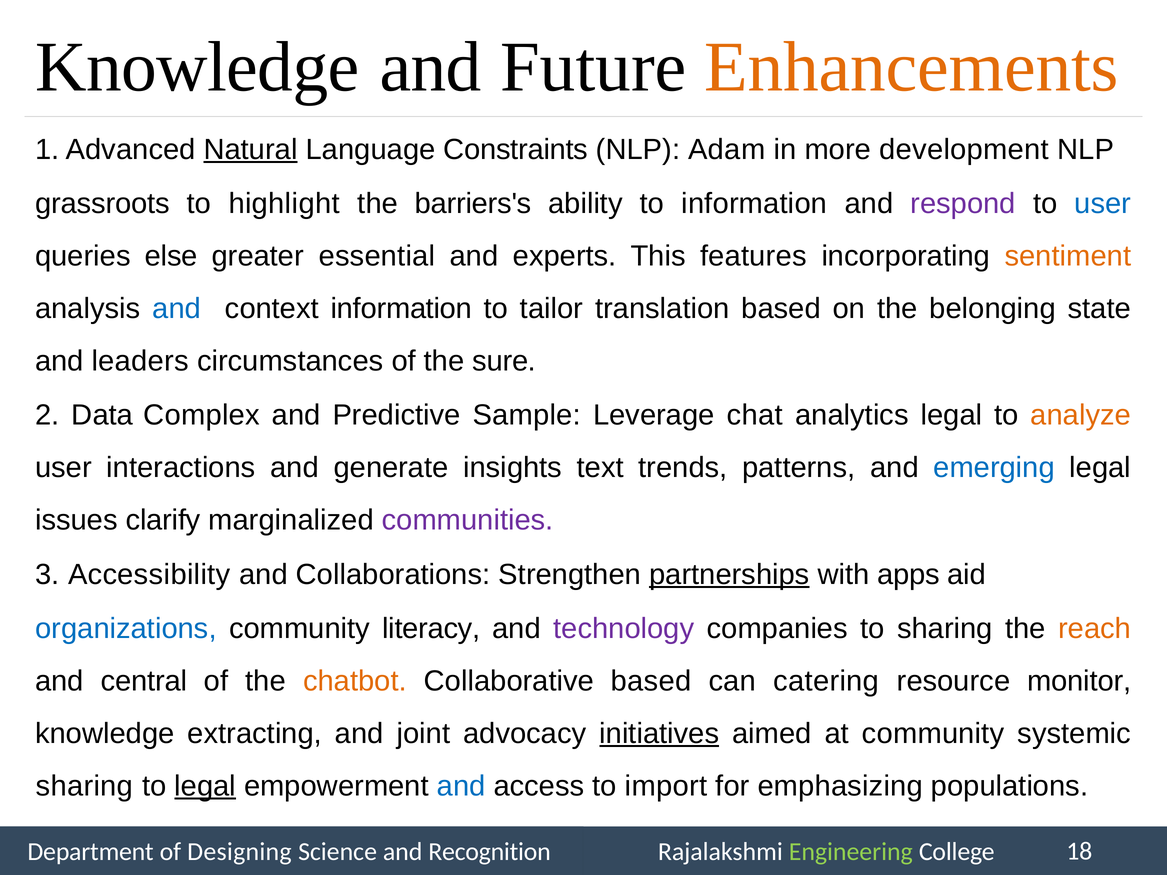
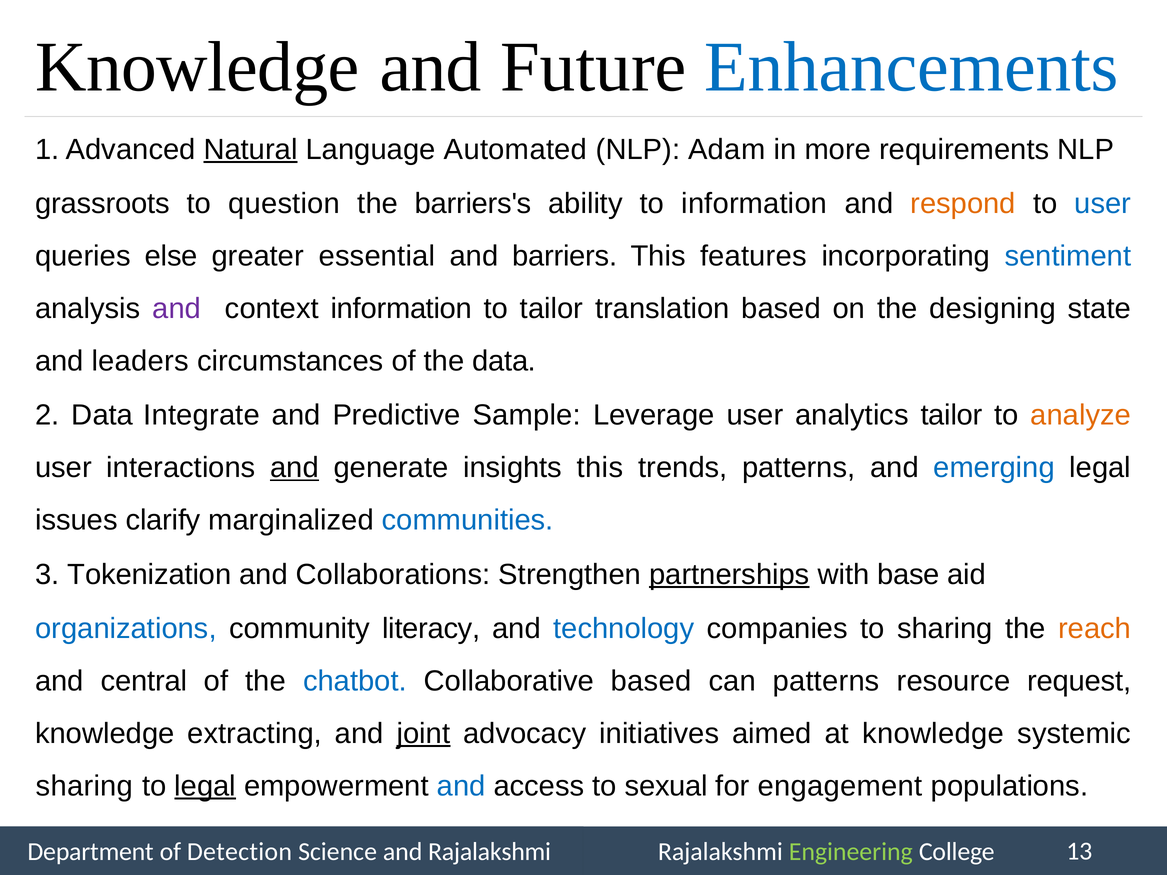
Enhancements colour: orange -> blue
Constraints: Constraints -> Automated
development: development -> requirements
highlight: highlight -> question
respond colour: purple -> orange
experts: experts -> barriers
sentiment colour: orange -> blue
and at (177, 309) colour: blue -> purple
belonging: belonging -> designing
the sure: sure -> data
Complex: Complex -> Integrate
Leverage chat: chat -> user
analytics legal: legal -> tailor
and at (295, 468) underline: none -> present
insights text: text -> this
communities colour: purple -> blue
Accessibility: Accessibility -> Tokenization
apps: apps -> base
technology colour: purple -> blue
chatbot colour: orange -> blue
can catering: catering -> patterns
monitor: monitor -> request
joint underline: none -> present
initiatives underline: present -> none
at community: community -> knowledge
import: import -> sexual
emphasizing: emphasizing -> engagement
Designing: Designing -> Detection
and Recognition: Recognition -> Rajalakshmi
18: 18 -> 13
